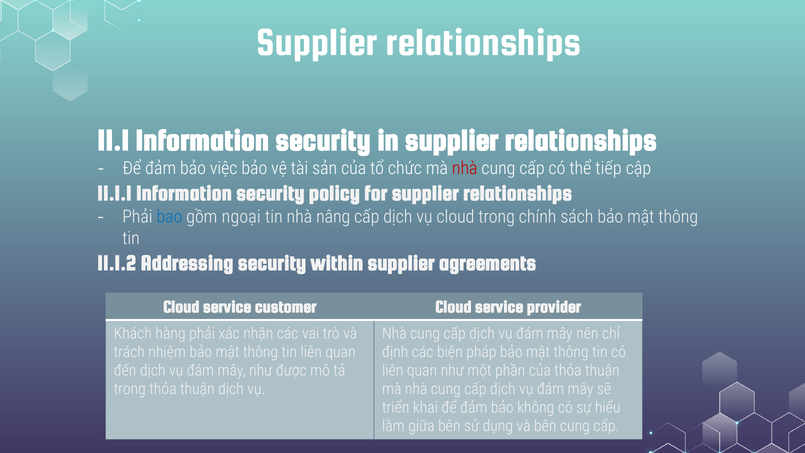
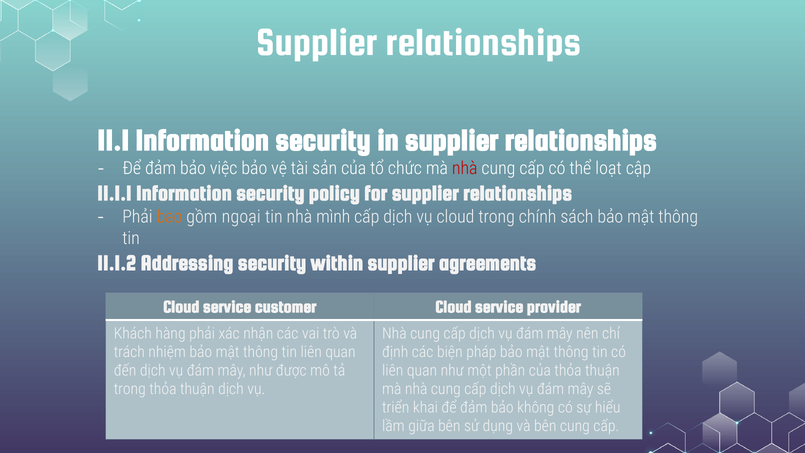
tiếp: tiếp -> loạt
bao colour: blue -> orange
nâng: nâng -> mình
